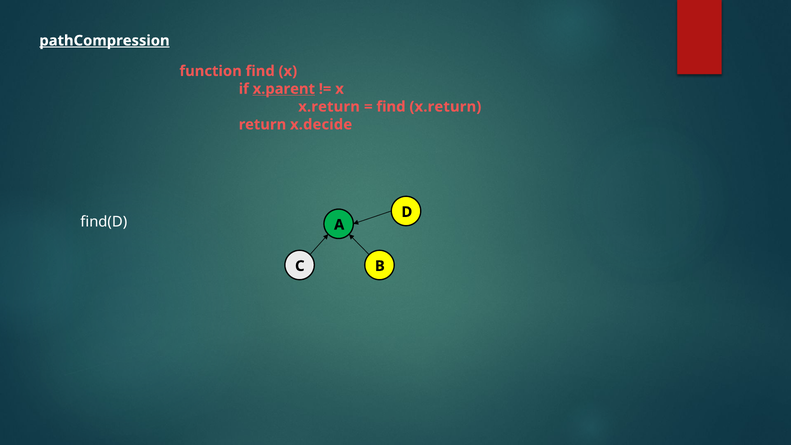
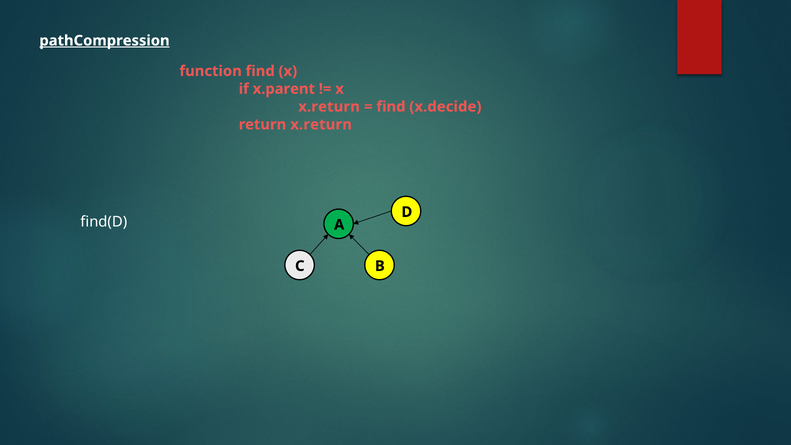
x.parent underline: present -> none
find x.return: x.return -> x.decide
return x.decide: x.decide -> x.return
